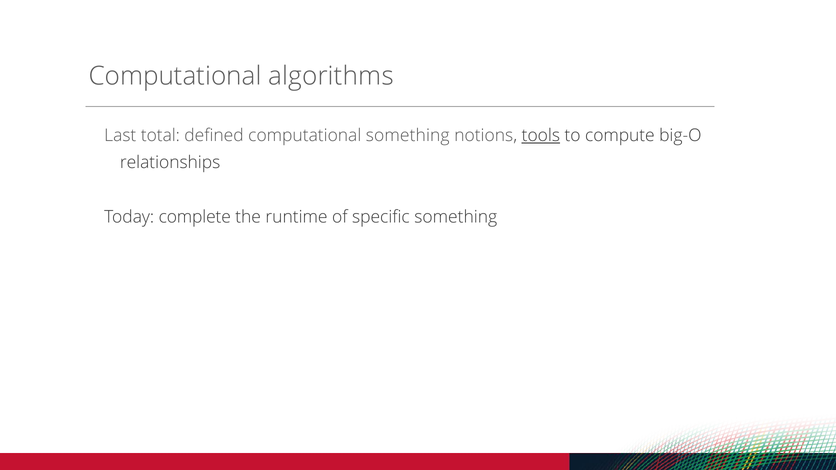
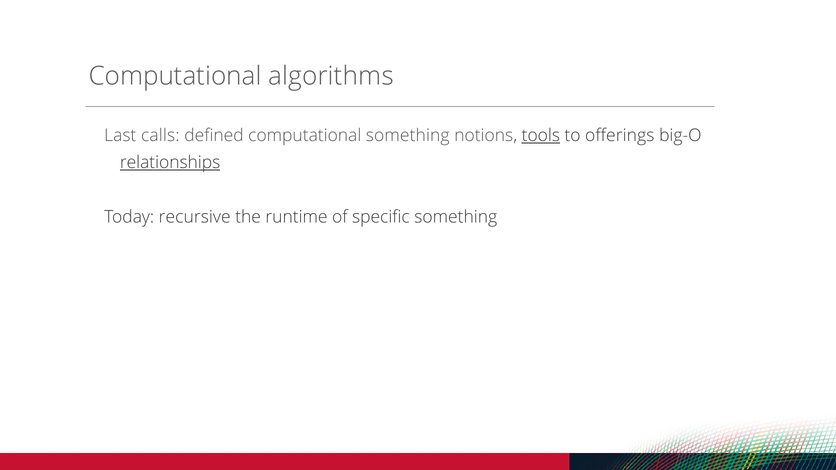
total: total -> calls
compute: compute -> offerings
relationships underline: none -> present
complete: complete -> recursive
